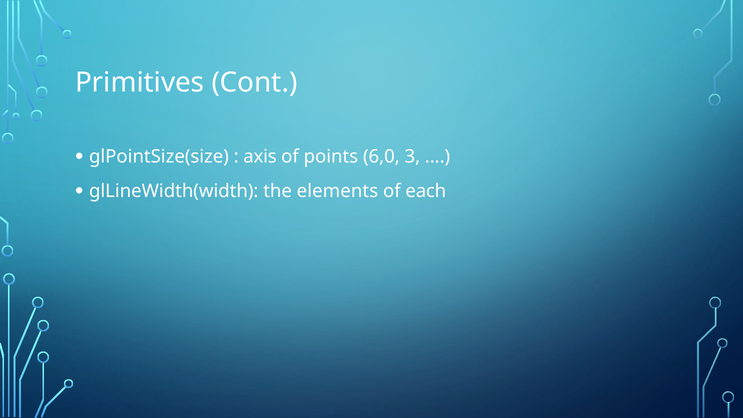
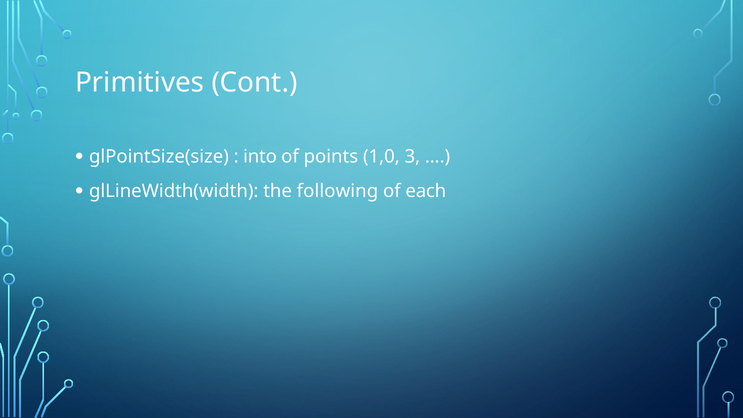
axis: axis -> into
6,0: 6,0 -> 1,0
elements: elements -> following
